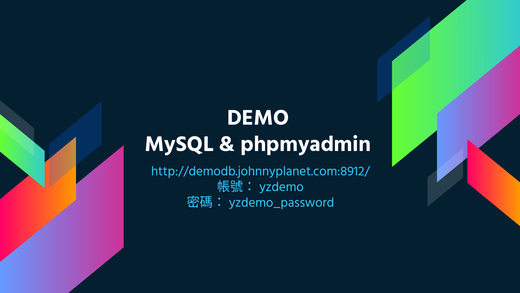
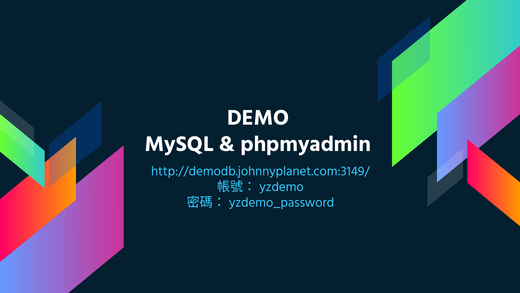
http://demodb.johnnyplanet.com:8912/: http://demodb.johnnyplanet.com:8912/ -> http://demodb.johnnyplanet.com:3149/
